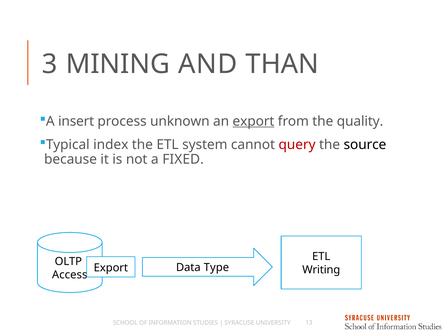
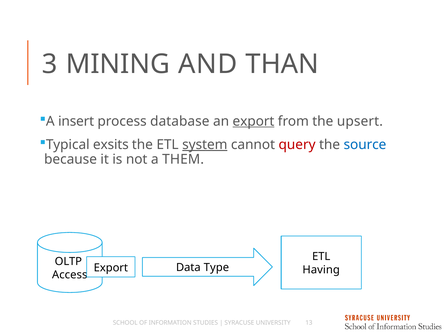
unknown: unknown -> database
quality: quality -> upsert
index: index -> exsits
system underline: none -> present
source colour: black -> blue
FIXED: FIXED -> THEM
Writing: Writing -> Having
